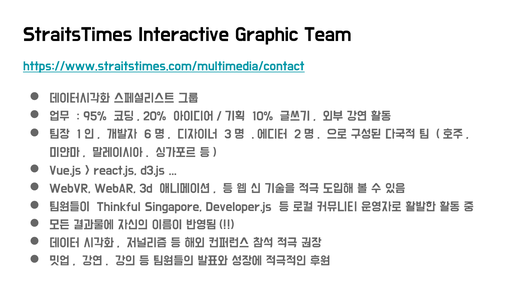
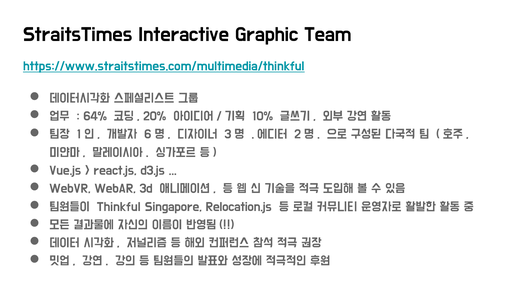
https://www.straitstimes.com/multimedia/contact: https://www.straitstimes.com/multimedia/contact -> https://www.straitstimes.com/multimedia/thinkful
95%: 95% -> 64%
Developer.js: Developer.js -> Relocation.js
